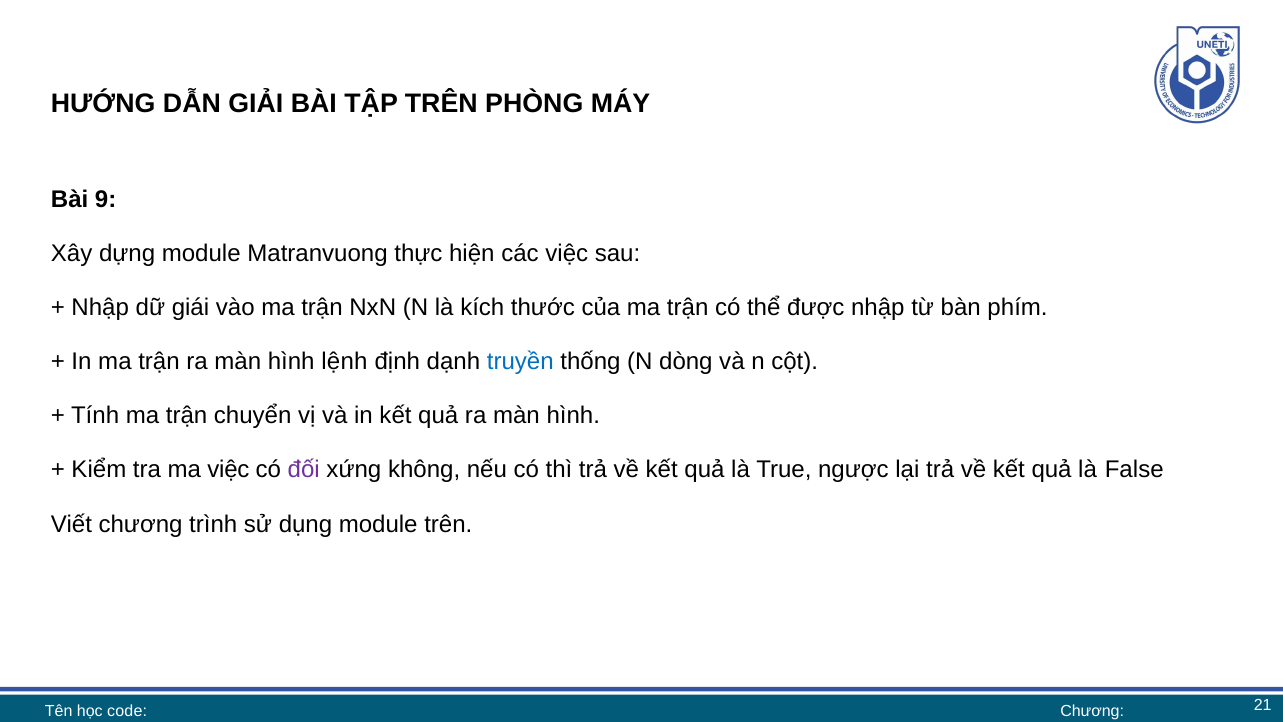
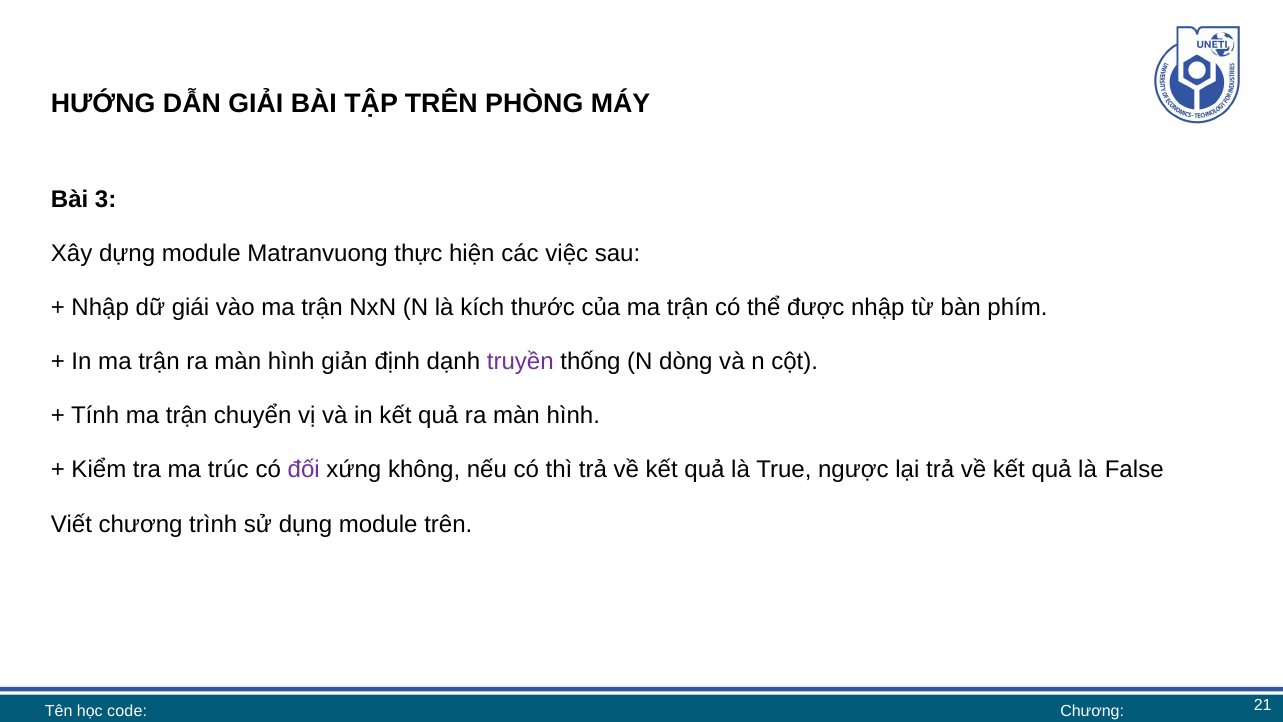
9: 9 -> 3
lệnh: lệnh -> giản
truyền colour: blue -> purple
ma việc: việc -> trúc
